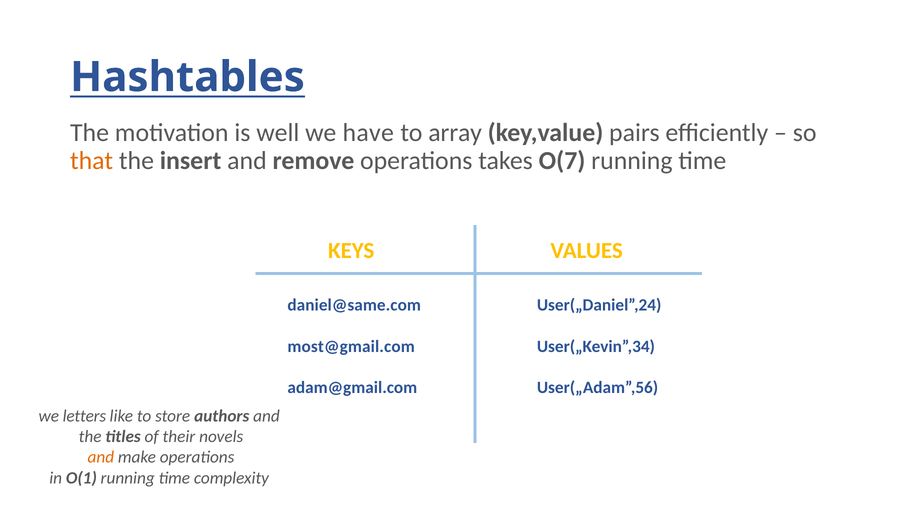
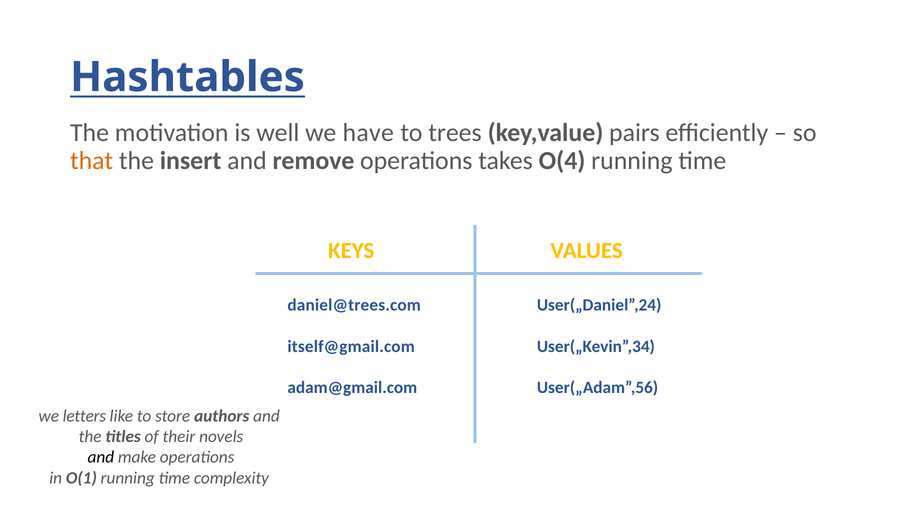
array: array -> trees
O(7: O(7 -> O(4
daniel@same.com: daniel@same.com -> daniel@trees.com
most@gmail.com: most@gmail.com -> itself@gmail.com
and at (101, 457) colour: orange -> black
